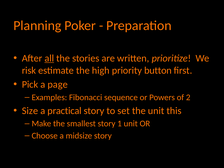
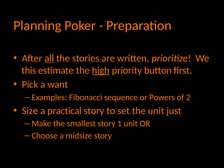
risk: risk -> this
high underline: none -> present
page: page -> want
this: this -> just
